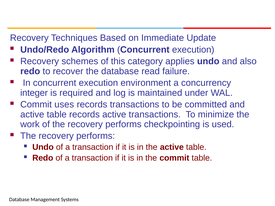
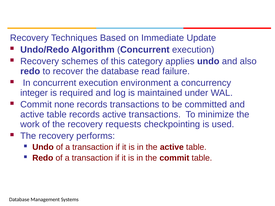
uses: uses -> none
of the recovery performs: performs -> requests
